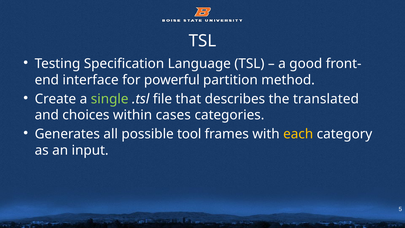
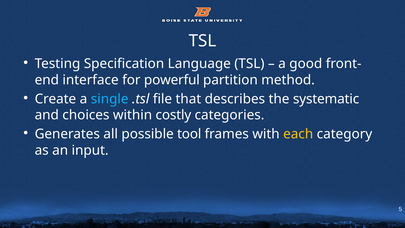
single colour: light green -> light blue
translated: translated -> systematic
cases: cases -> costly
